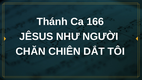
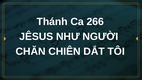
166: 166 -> 266
